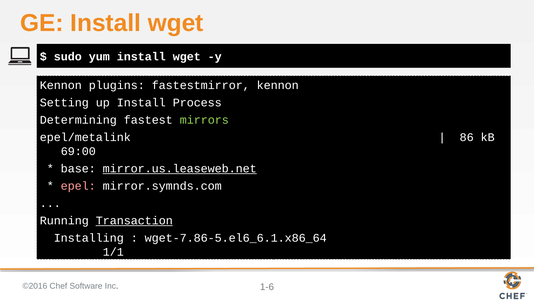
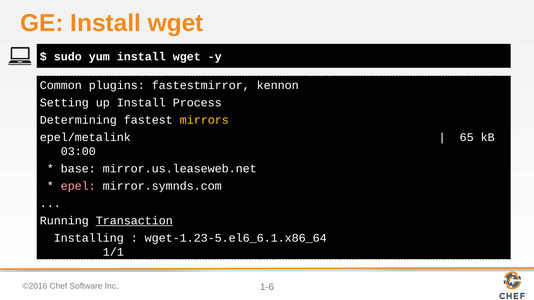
Kennon at (61, 85): Kennon -> Common
mirrors colour: light green -> yellow
86: 86 -> 65
69:00: 69:00 -> 03:00
mirror.us.leaseweb.net underline: present -> none
wget-7.86-5.el6_6.1.x86_64: wget-7.86-5.el6_6.1.x86_64 -> wget-1.23-5.el6_6.1.x86_64
